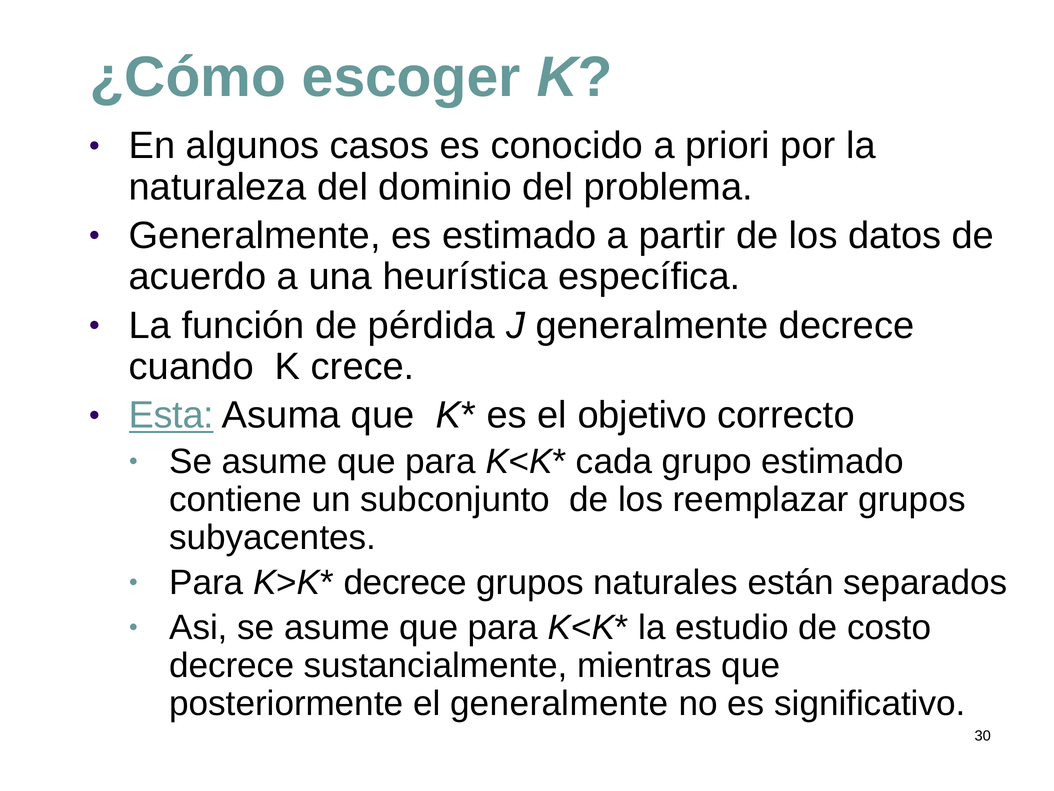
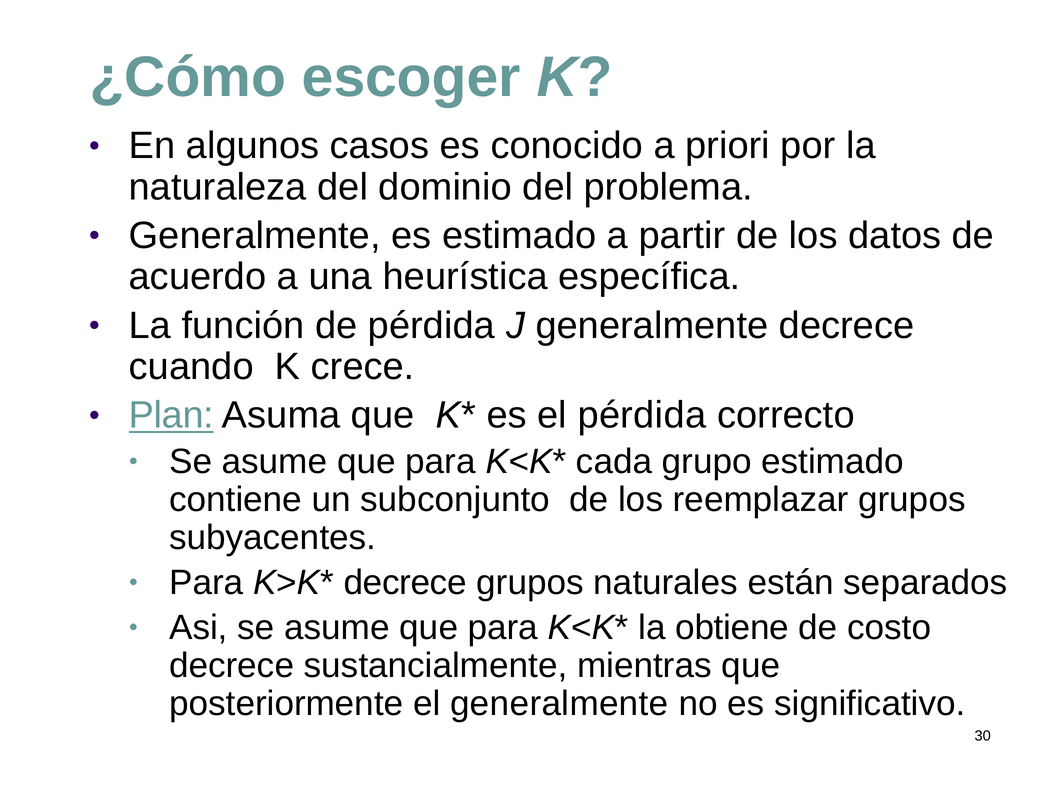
Esta: Esta -> Plan
el objetivo: objetivo -> pérdida
estudio: estudio -> obtiene
